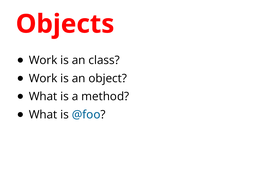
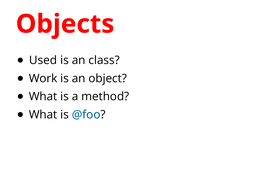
Work at (43, 60): Work -> Used
